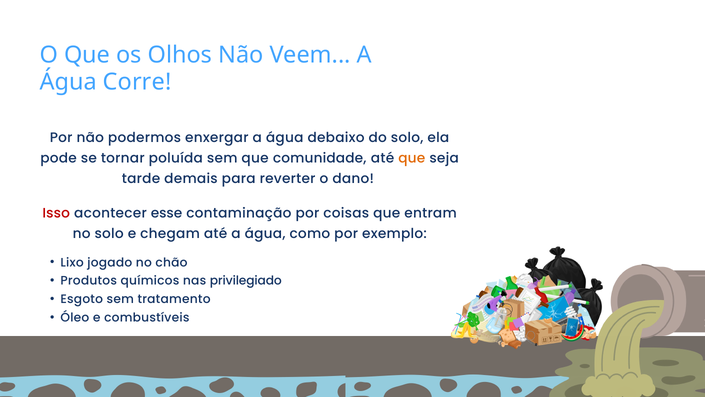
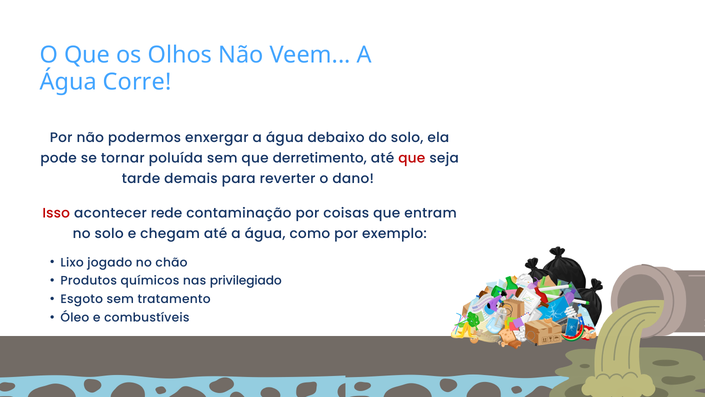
comunidade: comunidade -> derretimento
que at (412, 158) colour: orange -> red
esse: esse -> rede
